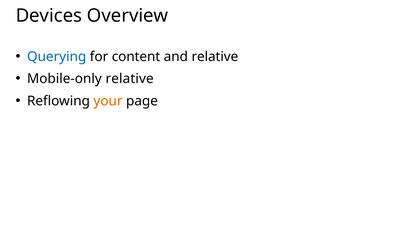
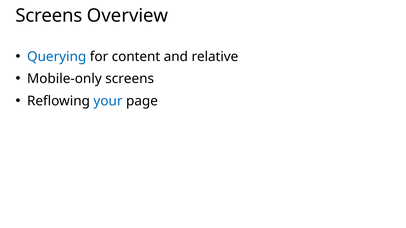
Devices at (49, 16): Devices -> Screens
Mobile-only relative: relative -> screens
your colour: orange -> blue
